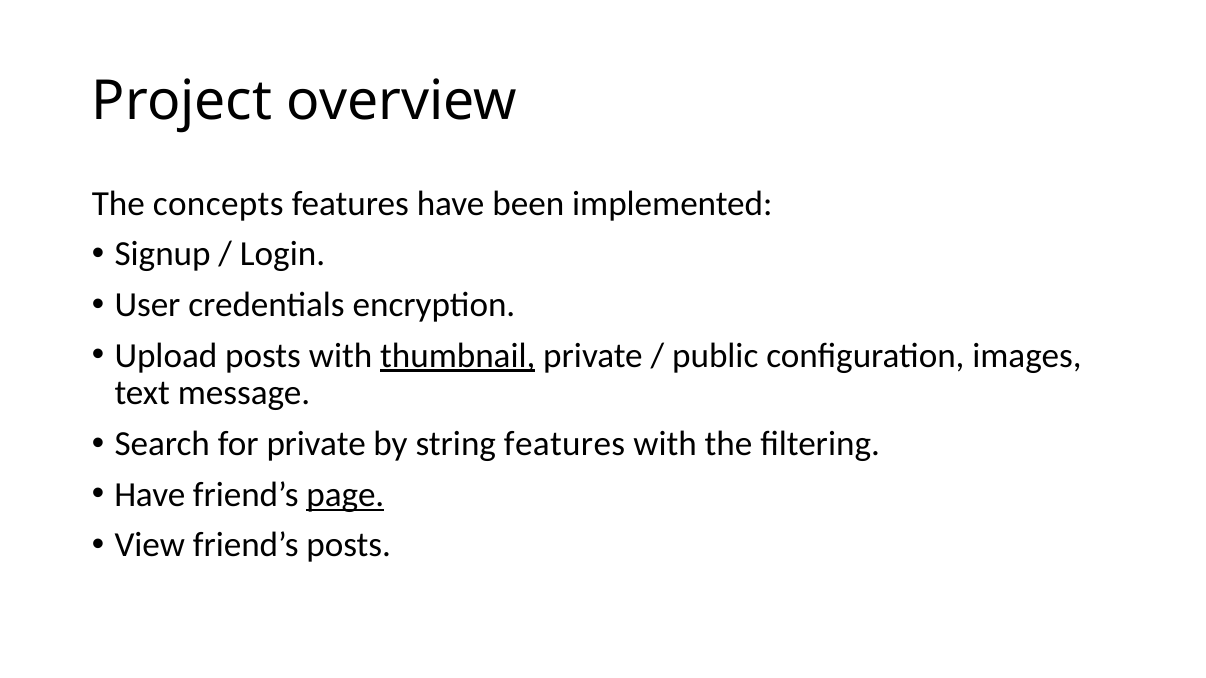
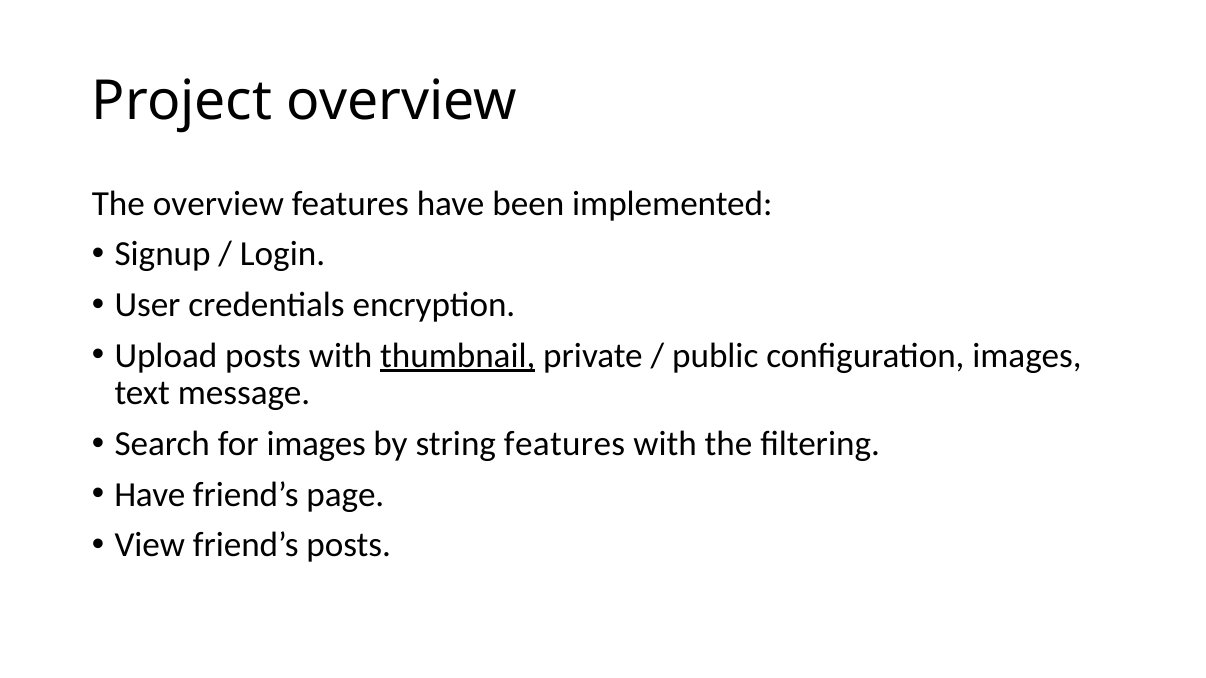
The concepts: concepts -> overview
for private: private -> images
page underline: present -> none
